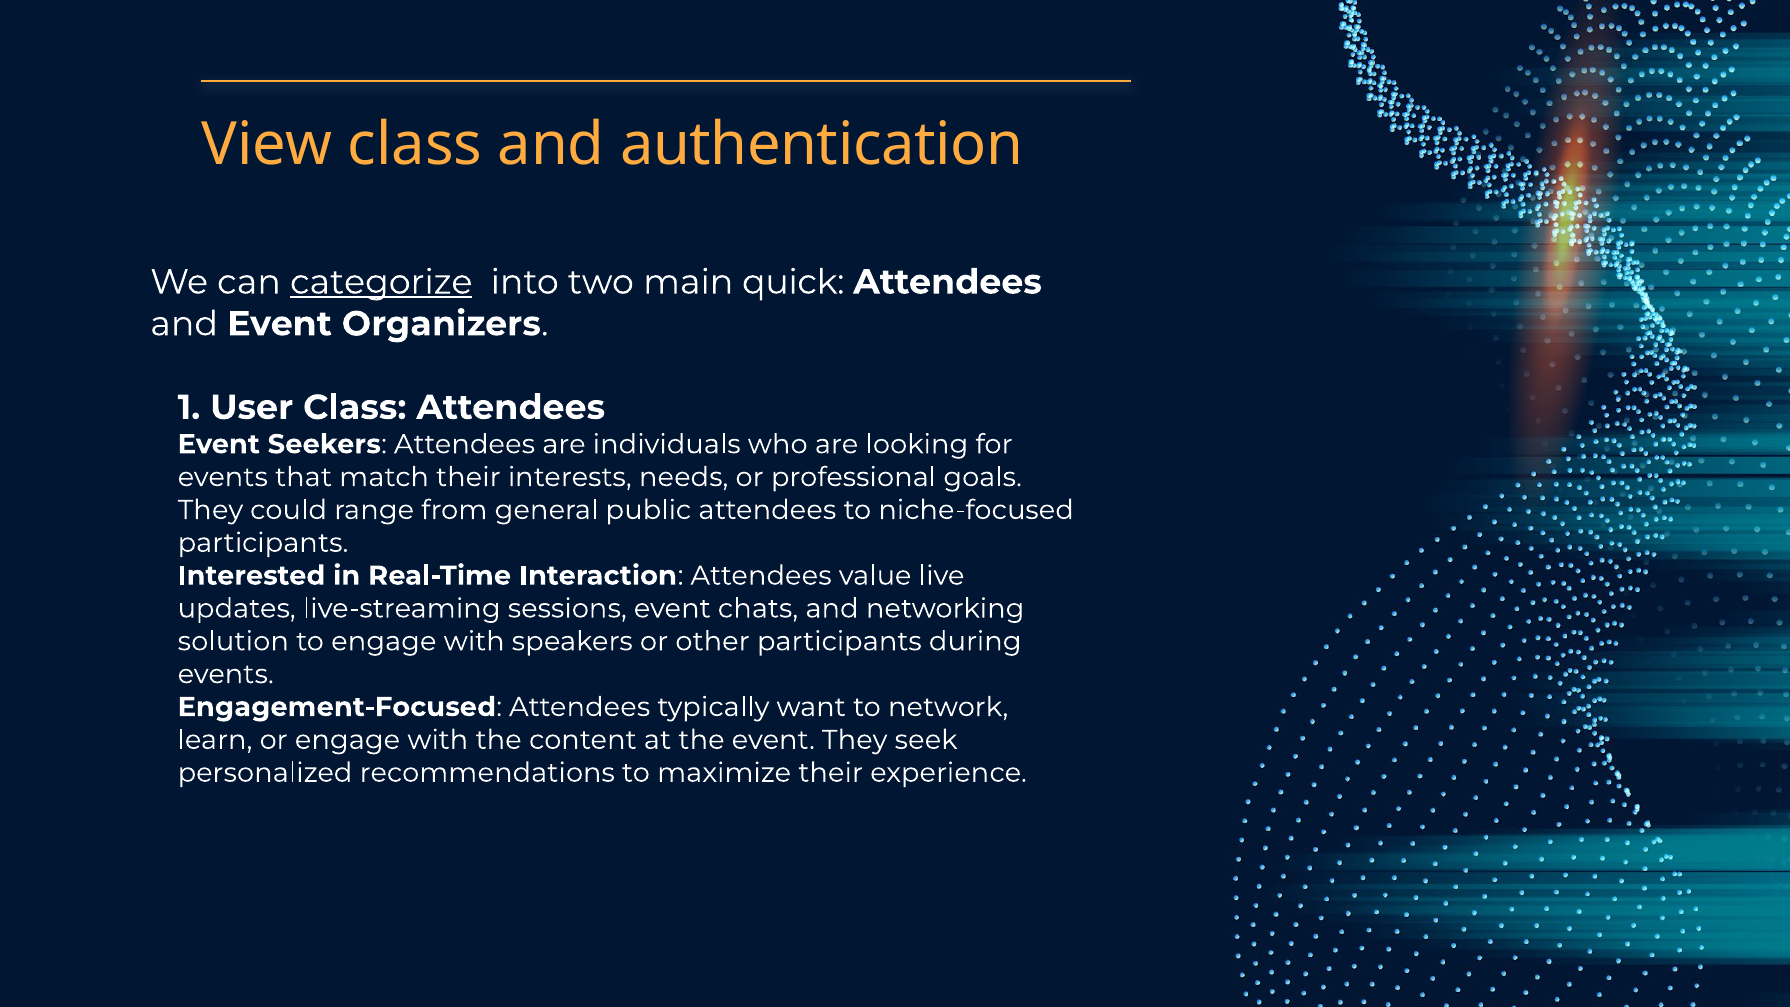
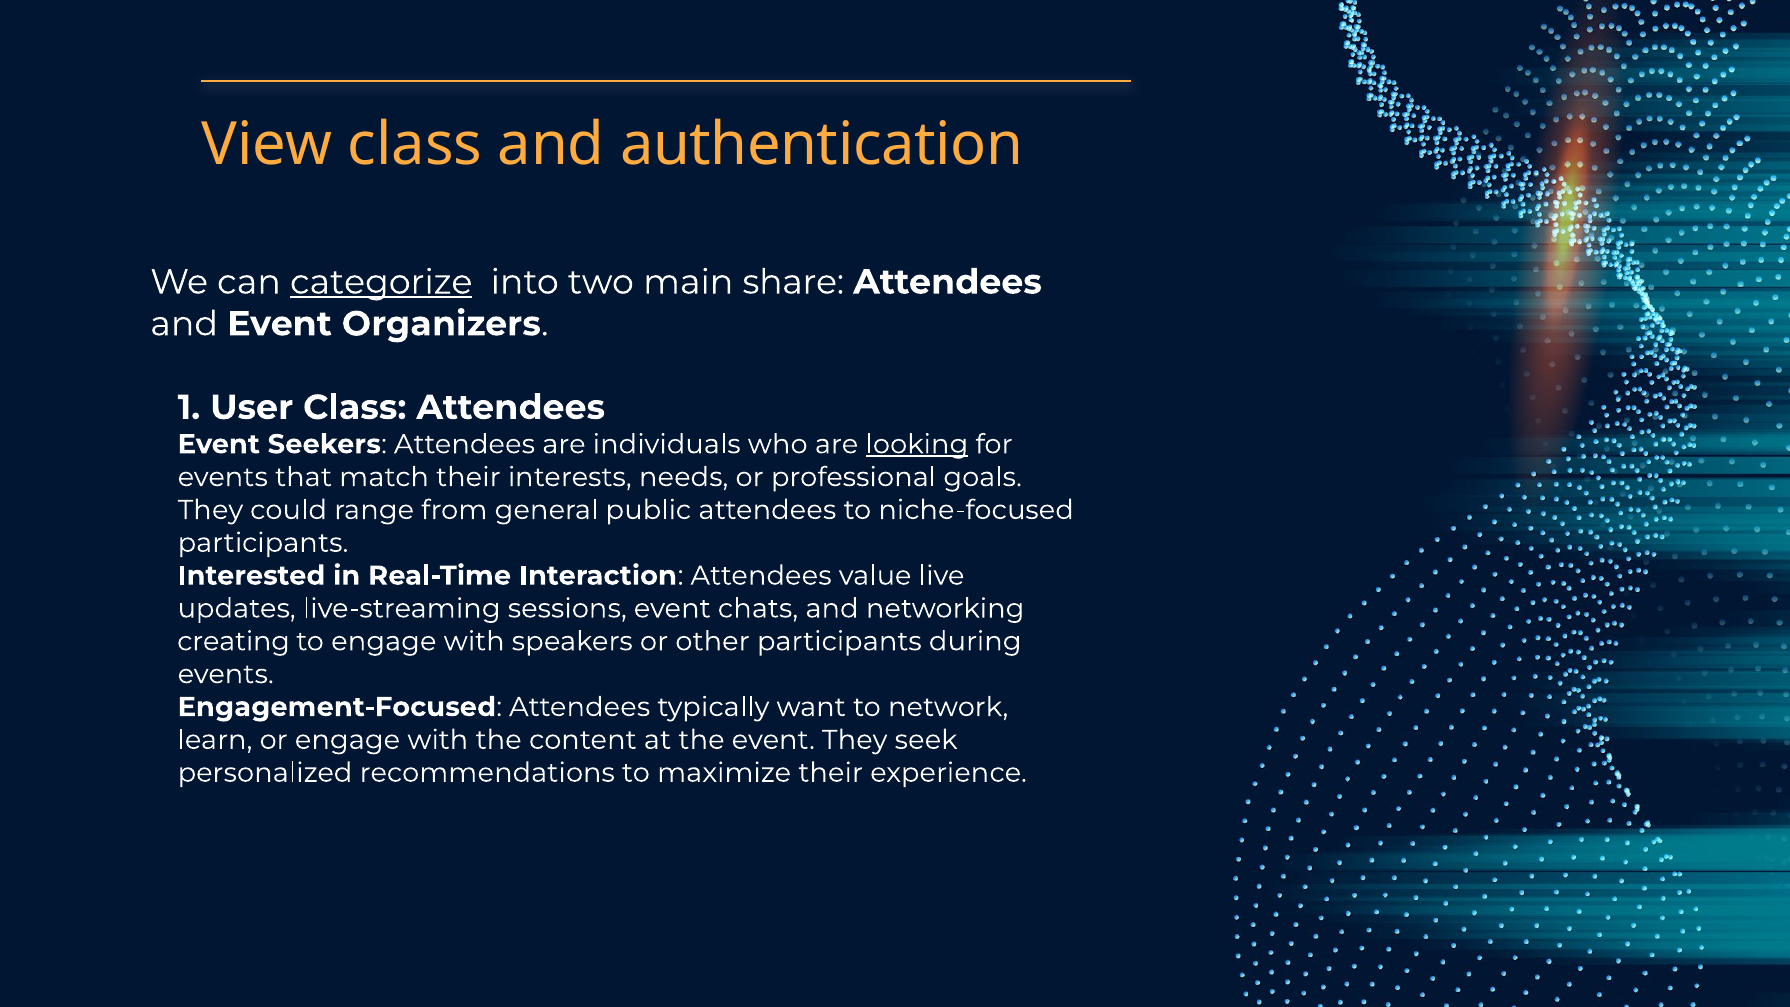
quick: quick -> share
looking underline: none -> present
solution: solution -> creating
